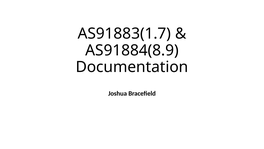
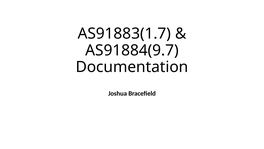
AS91884(8.9: AS91884(8.9 -> AS91884(9.7
